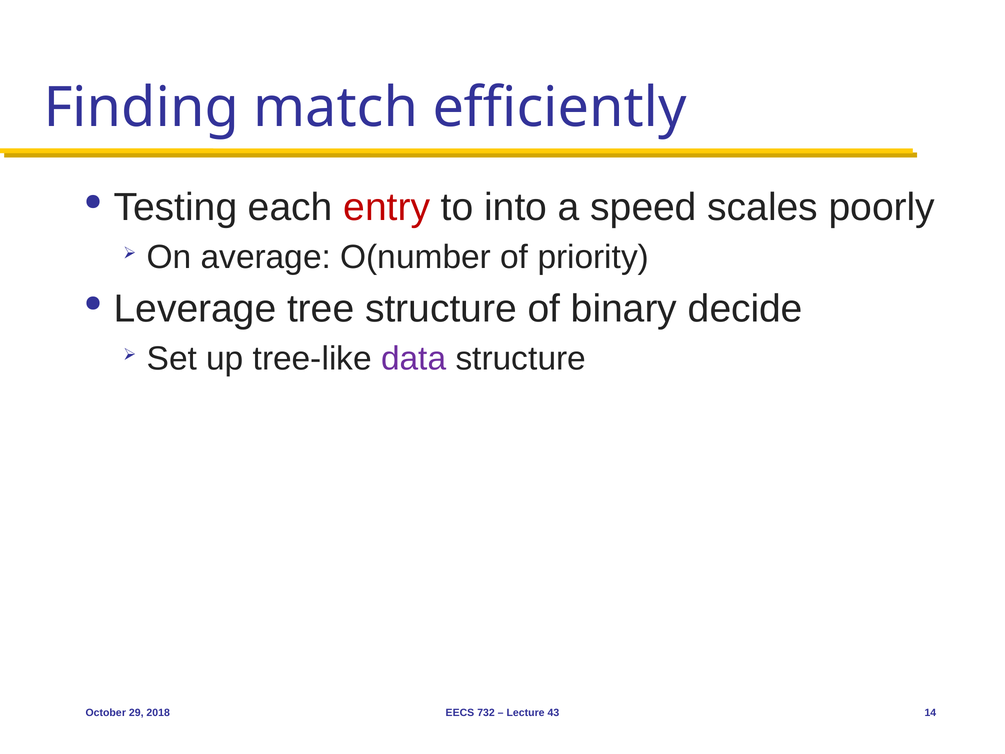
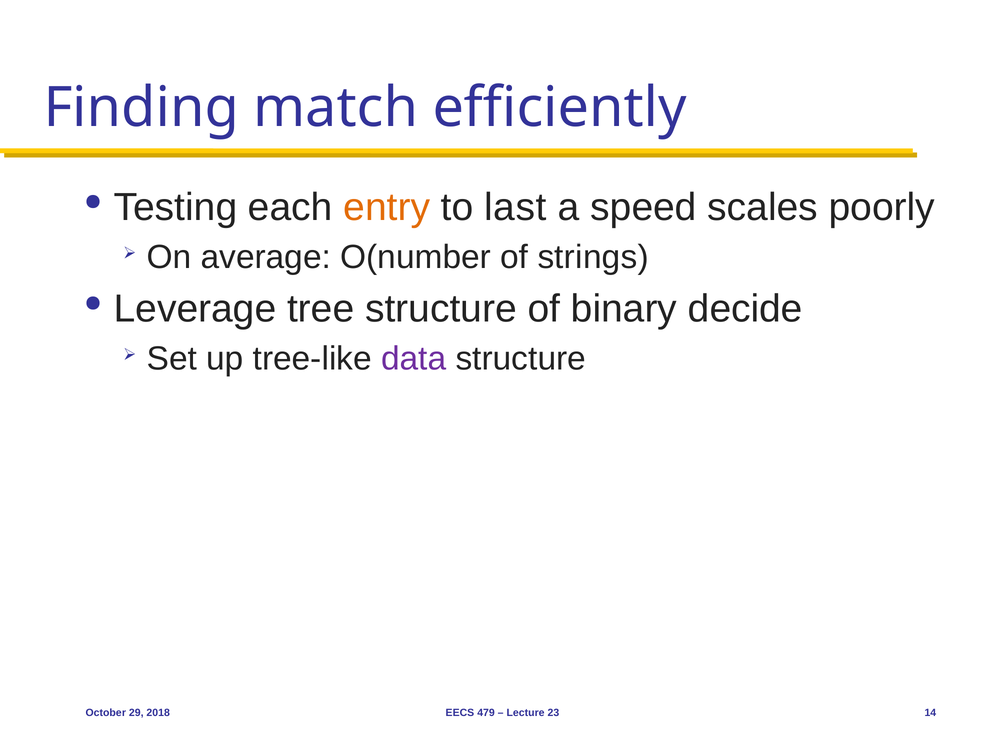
entry colour: red -> orange
into: into -> last
priority: priority -> strings
732: 732 -> 479
43: 43 -> 23
